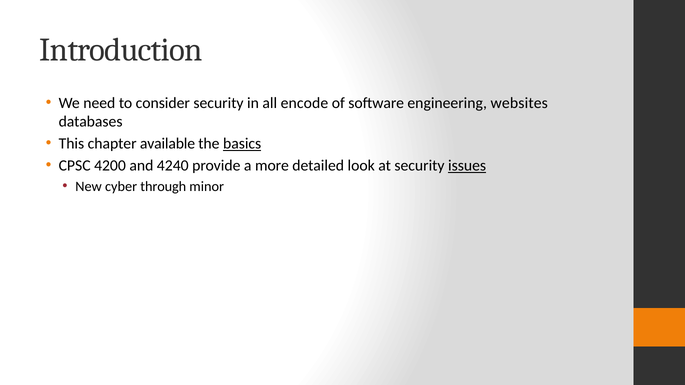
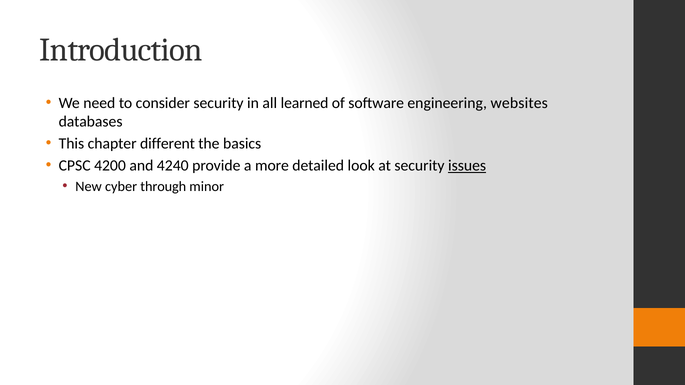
encode: encode -> learned
available: available -> different
basics underline: present -> none
